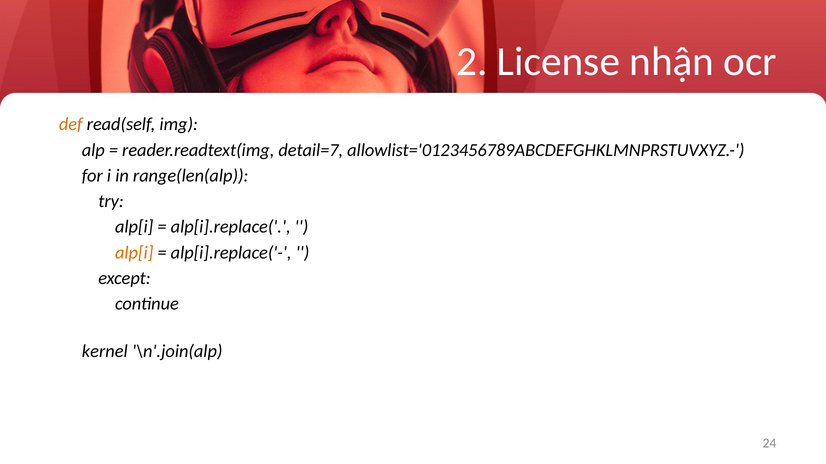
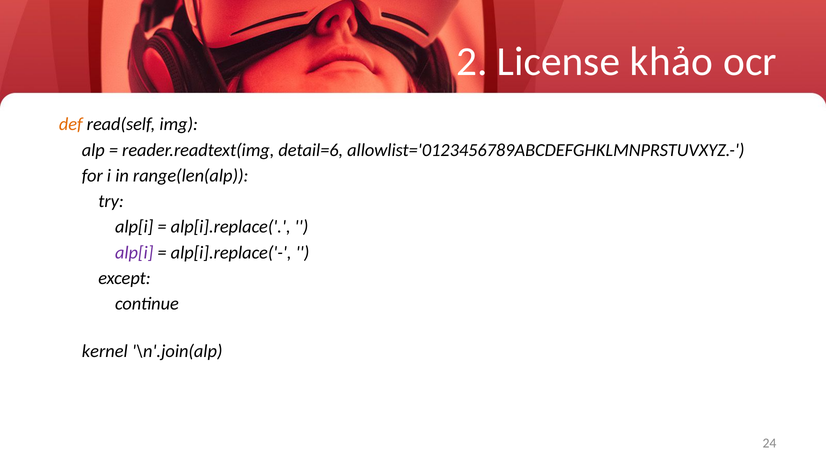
nhận: nhận -> khảo
detail=7: detail=7 -> detail=6
alp[i at (134, 253) colour: orange -> purple
